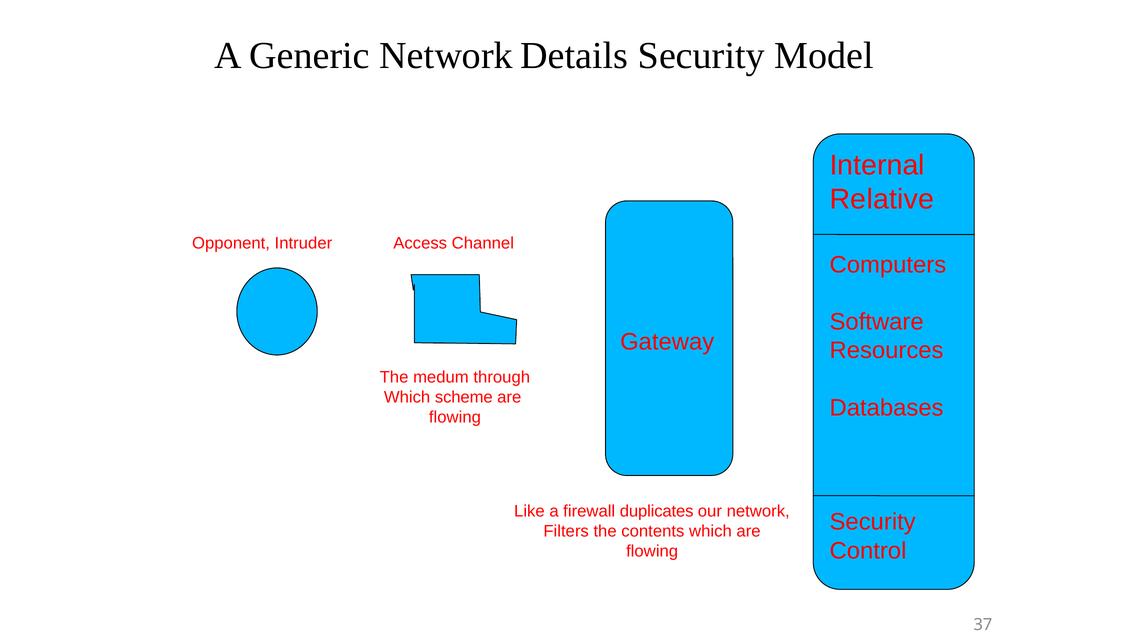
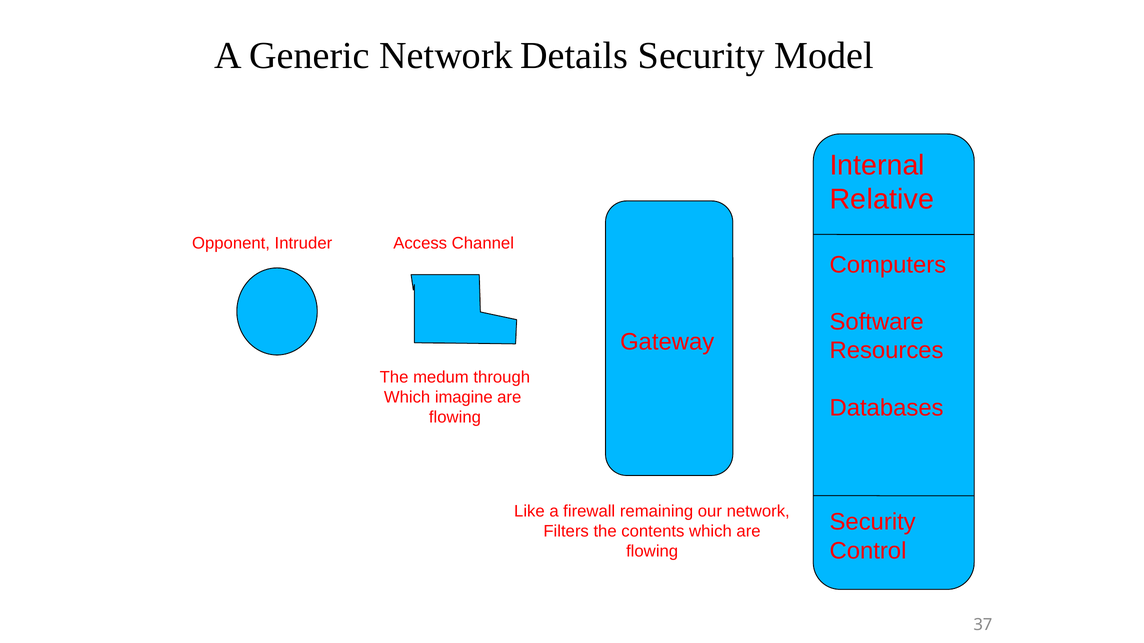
scheme: scheme -> imagine
duplicates: duplicates -> remaining
